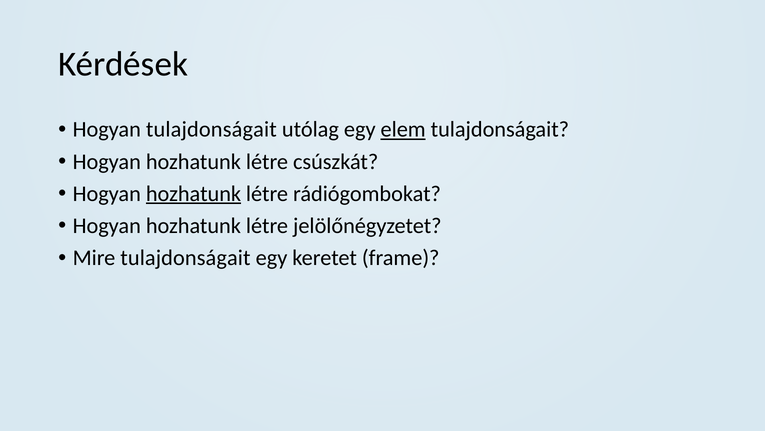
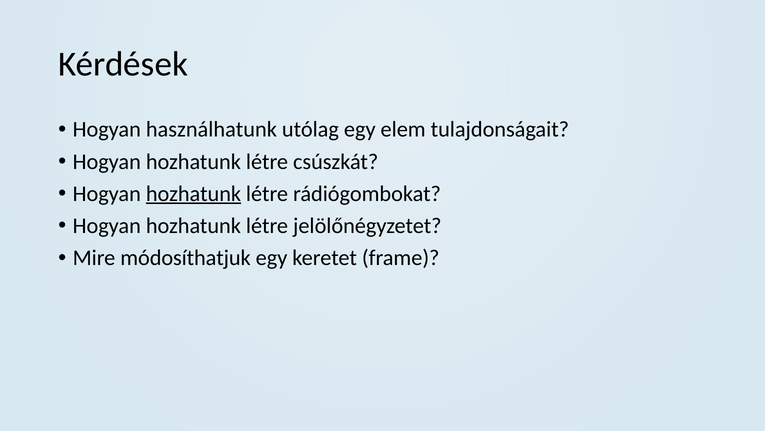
Hogyan tulajdonságait: tulajdonságait -> használhatunk
elem underline: present -> none
Mire tulajdonságait: tulajdonságait -> módosíthatjuk
